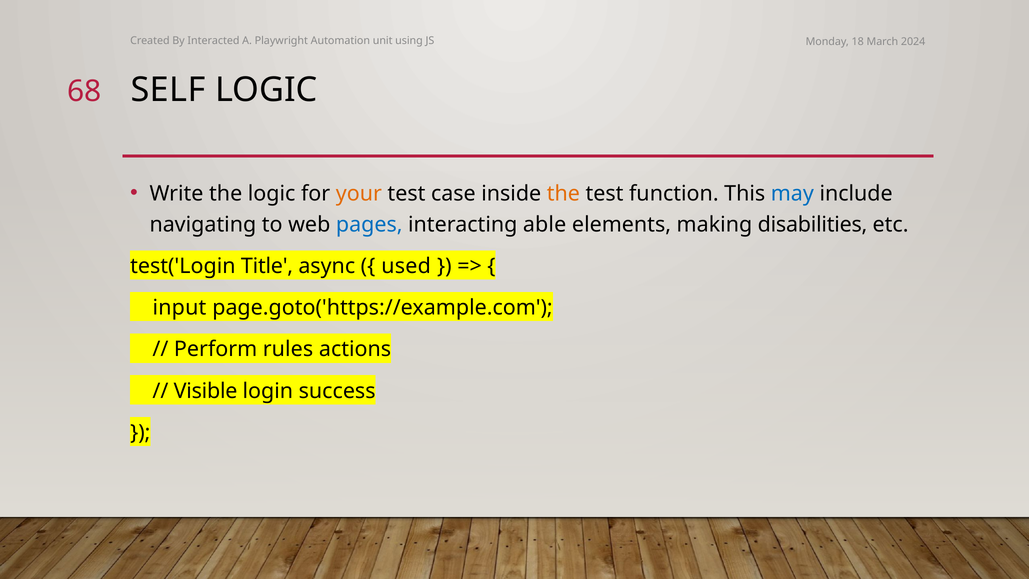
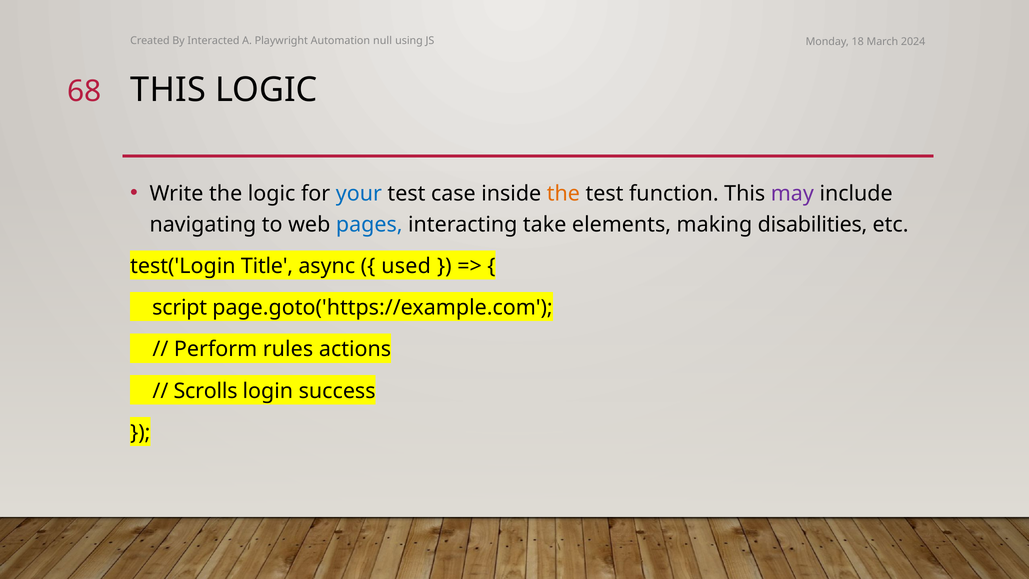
unit: unit -> null
68 SELF: SELF -> THIS
your colour: orange -> blue
may colour: blue -> purple
able: able -> take
input: input -> script
Visible: Visible -> Scrolls
